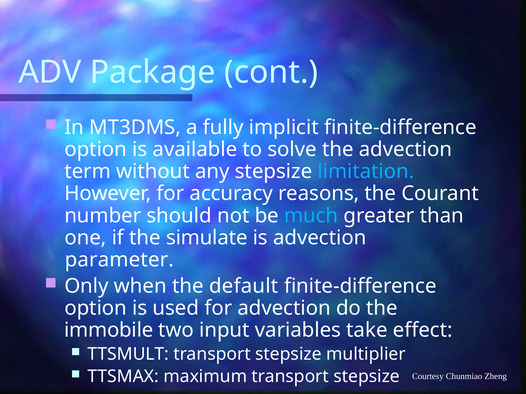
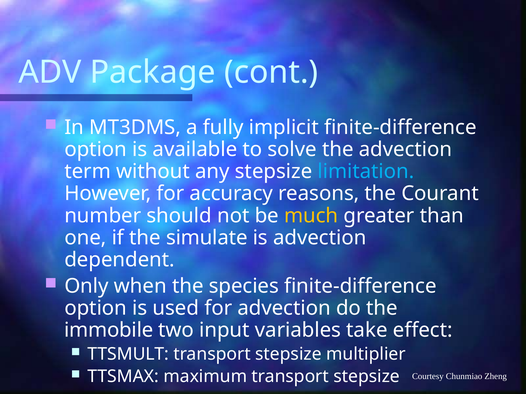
much colour: light blue -> yellow
parameter: parameter -> dependent
default: default -> species
